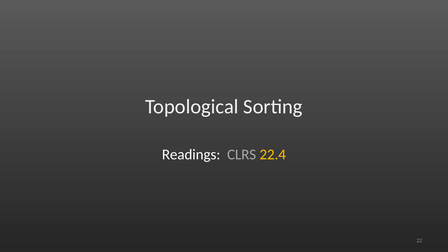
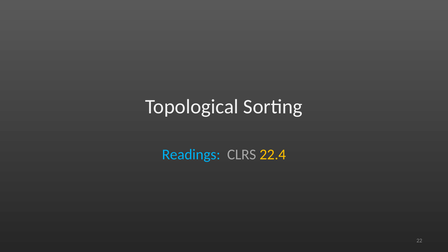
Readings colour: white -> light blue
